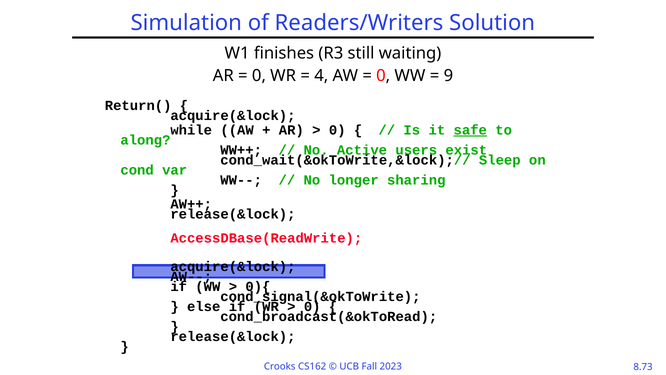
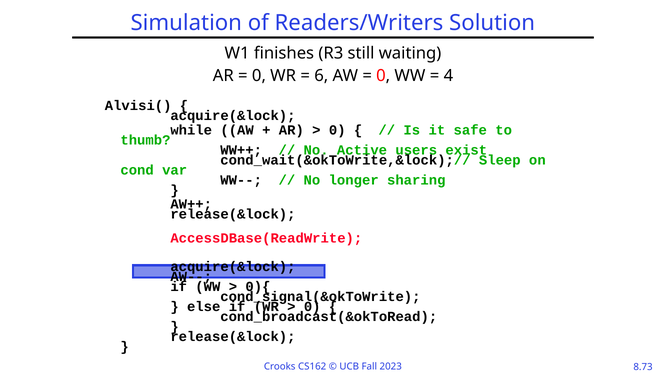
4: 4 -> 6
9: 9 -> 4
Return(: Return( -> Alvisi(
safe underline: present -> none
along: along -> thumb
